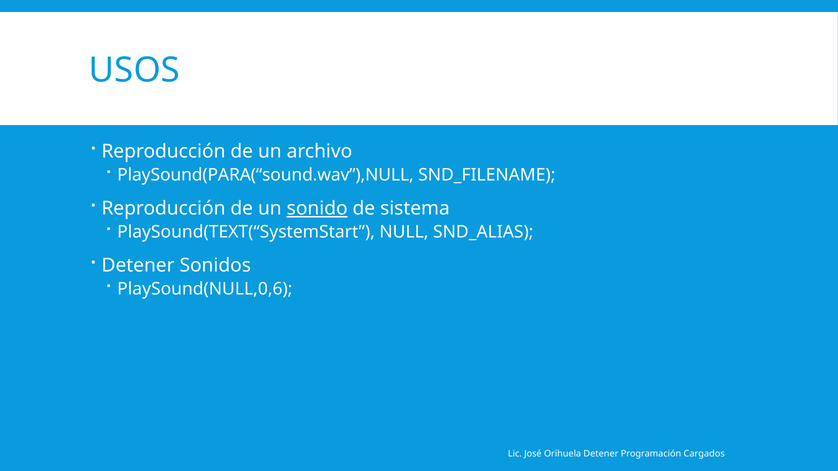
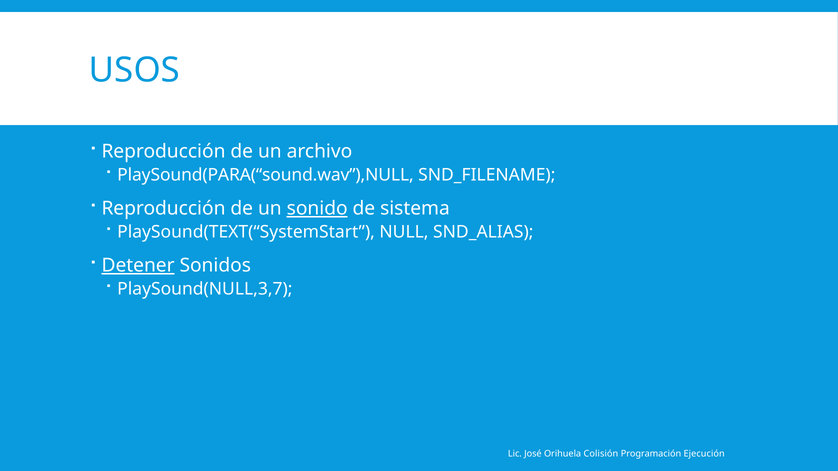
Detener at (138, 266) underline: none -> present
PlaySound(NULL,0,6: PlaySound(NULL,0,6 -> PlaySound(NULL,3,7
Orihuela Detener: Detener -> Colisión
Cargados: Cargados -> Ejecución
